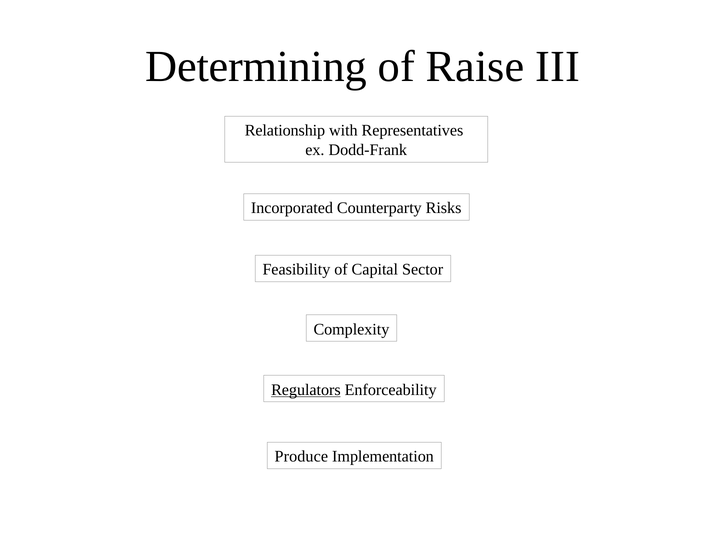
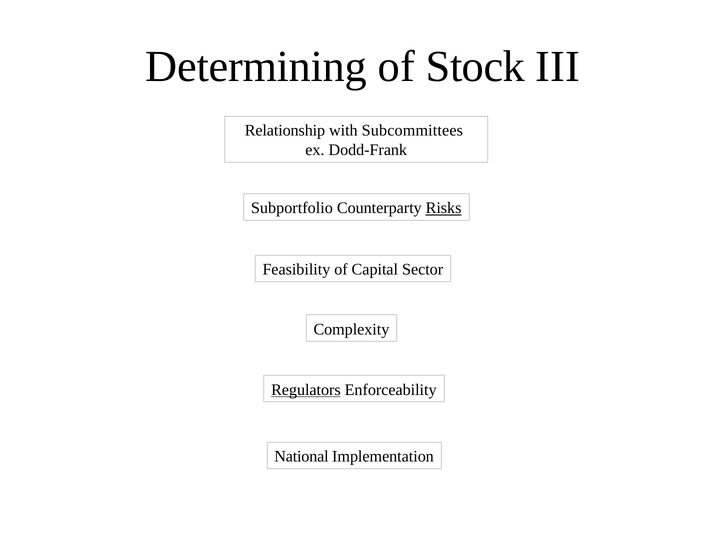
Raise: Raise -> Stock
Representatives: Representatives -> Subcommittees
Incorporated: Incorporated -> Subportfolio
Risks underline: none -> present
Produce: Produce -> National
